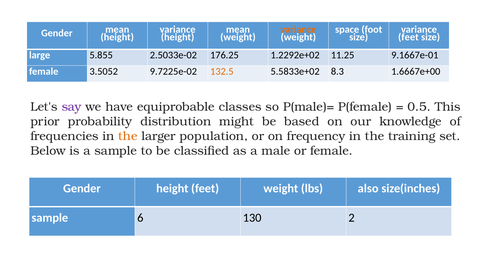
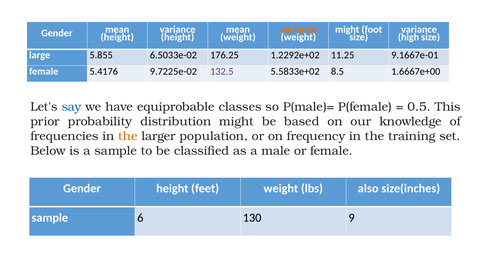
space at (347, 29): space -> might
feet at (408, 37): feet -> high
2.5033e-02: 2.5033e-02 -> 6.5033e-02
3.5052: 3.5052 -> 5.4176
132.5 colour: orange -> purple
8.3: 8.3 -> 8.5
say colour: purple -> blue
2: 2 -> 9
